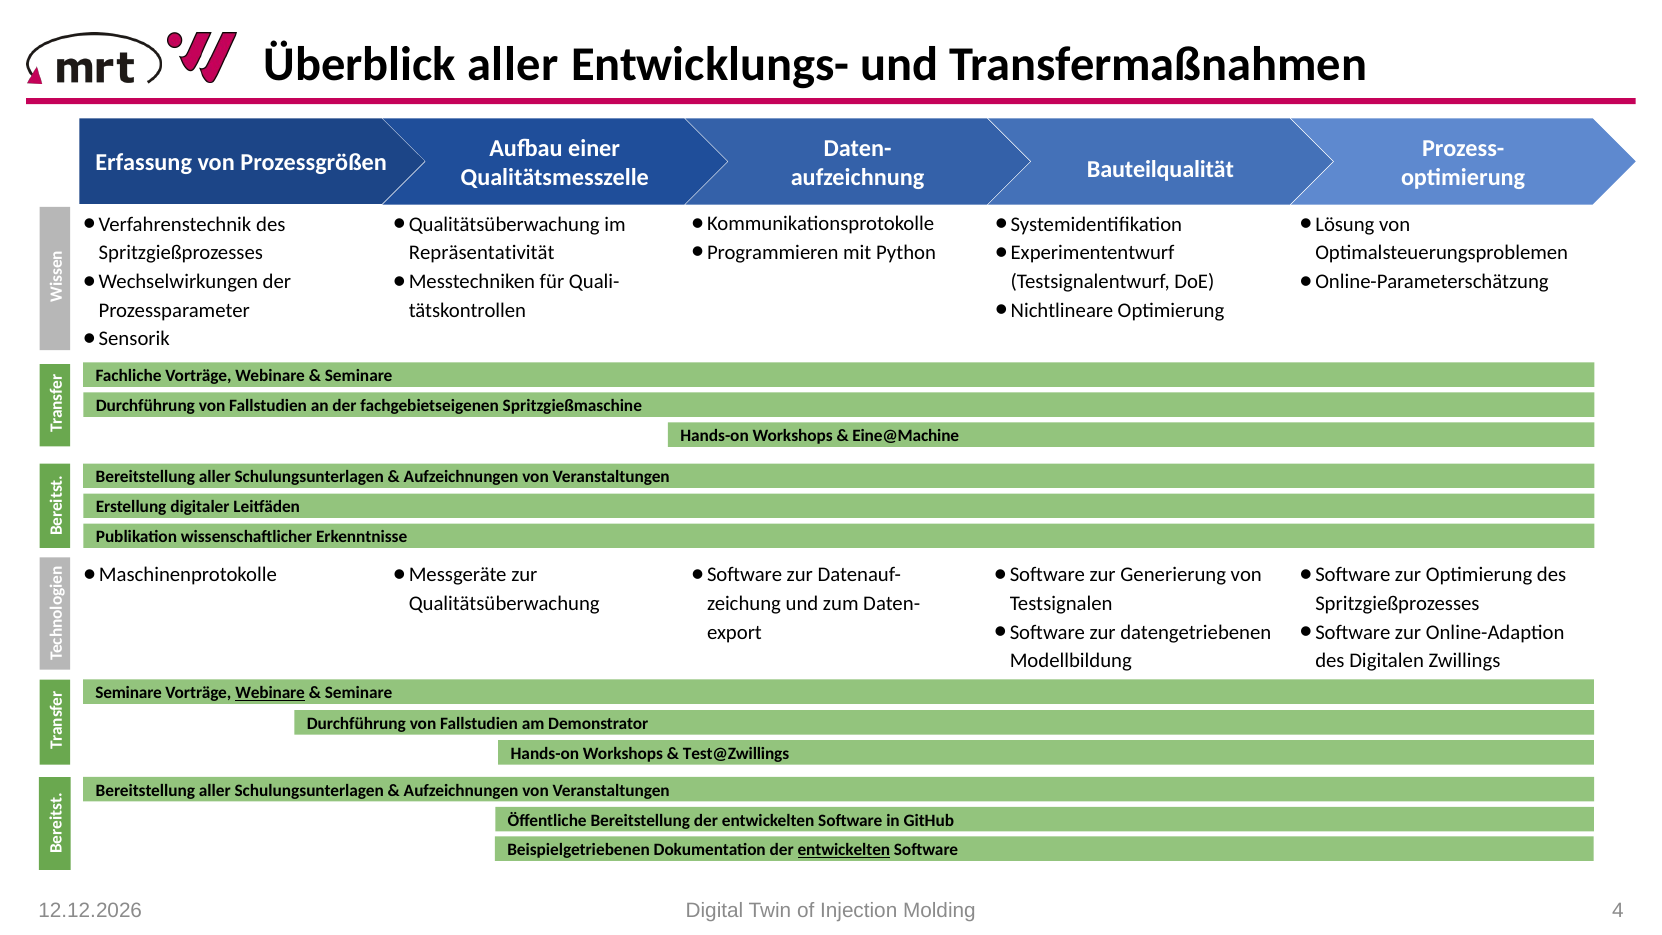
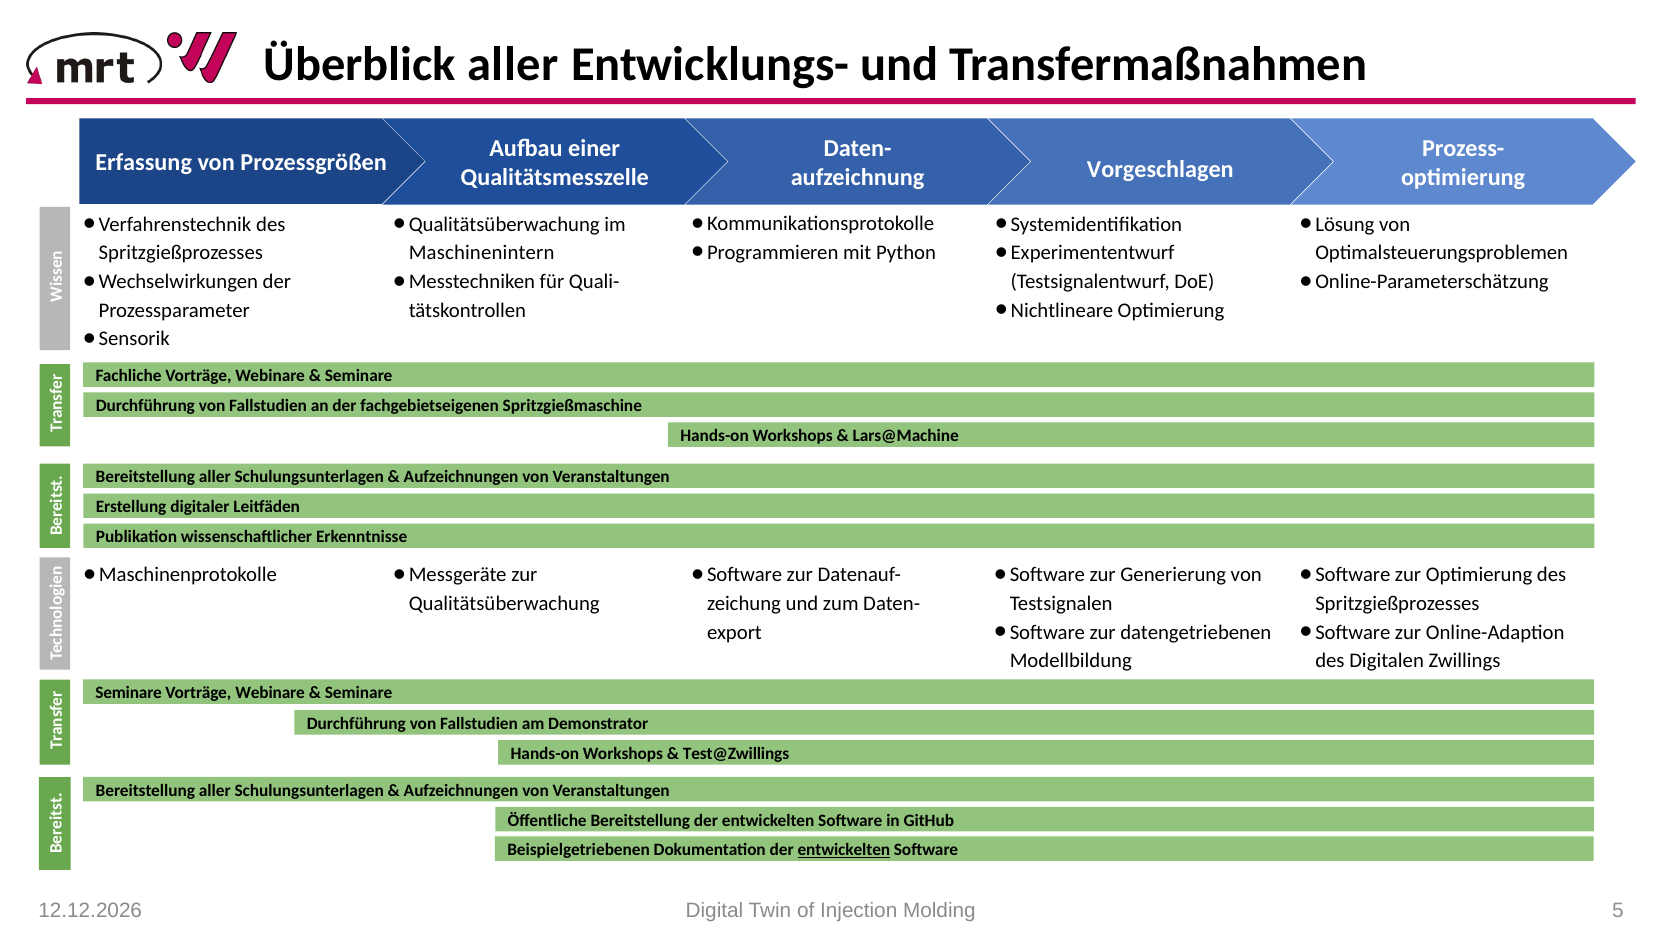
Bauteilqualität: Bauteilqualität -> Vorgeschlagen
Repräsentativität: Repräsentativität -> Maschinenintern
Eine@Machine: Eine@Machine -> Lars@Machine
Webinare at (270, 693) underline: present -> none
4: 4 -> 5
